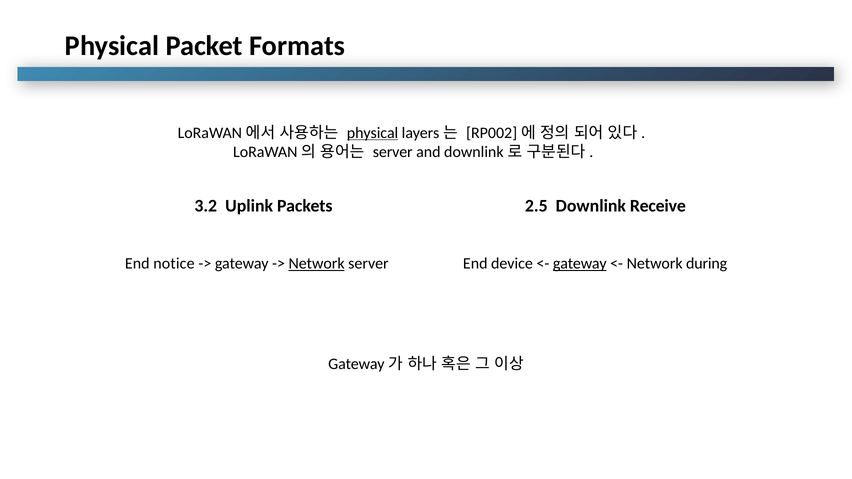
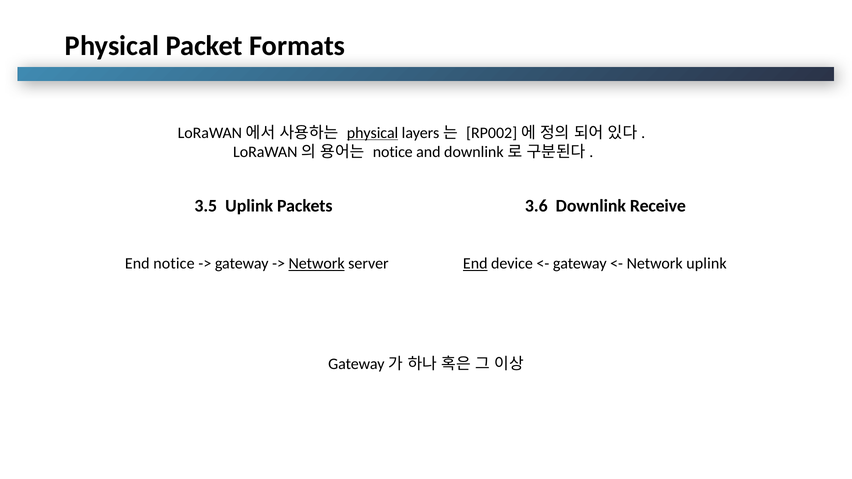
server at (393, 152): server -> notice
3.2: 3.2 -> 3.5
2.5: 2.5 -> 3.6
End at (475, 264) underline: none -> present
gateway at (580, 264) underline: present -> none
Network during: during -> uplink
